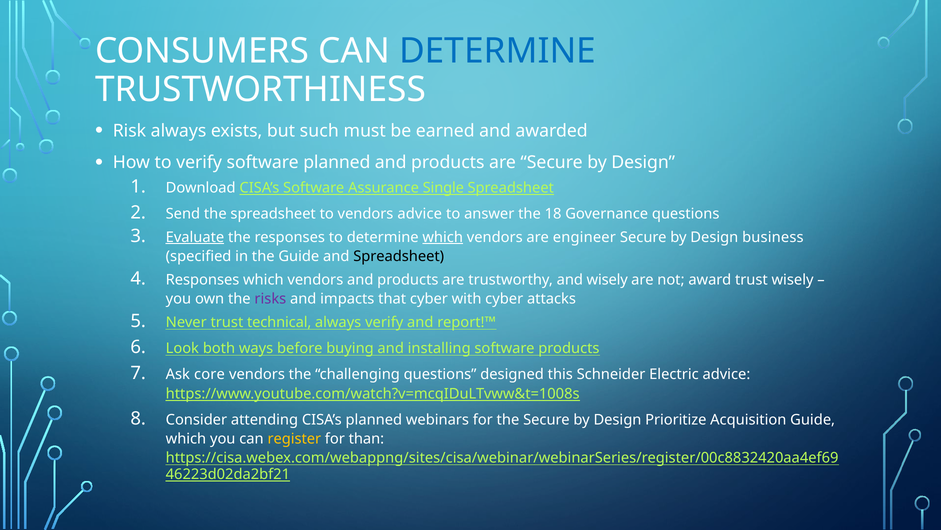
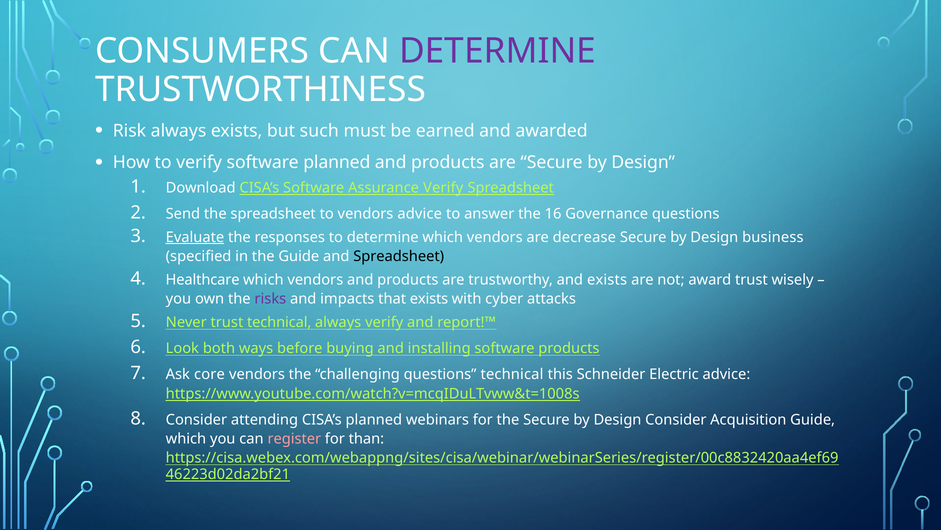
DETERMINE at (498, 51) colour: blue -> purple
Assurance Single: Single -> Verify
18: 18 -> 16
which at (443, 237) underline: present -> none
engineer: engineer -> decrease
Responses at (203, 279): Responses -> Healthcare
and wisely: wisely -> exists
that cyber: cyber -> exists
questions designed: designed -> technical
Design Prioritize: Prioritize -> Consider
register colour: yellow -> pink
